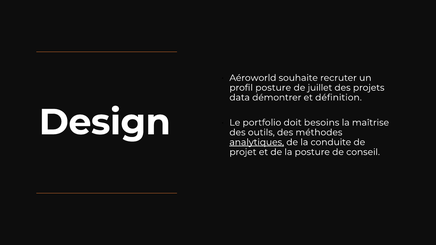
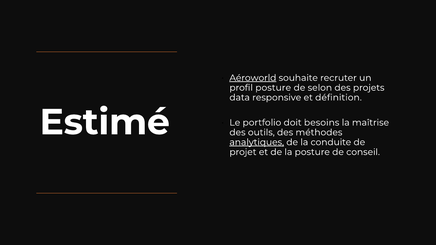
Aéroworld underline: none -> present
juillet: juillet -> selon
démontrer: démontrer -> responsive
Design: Design -> Estimé
